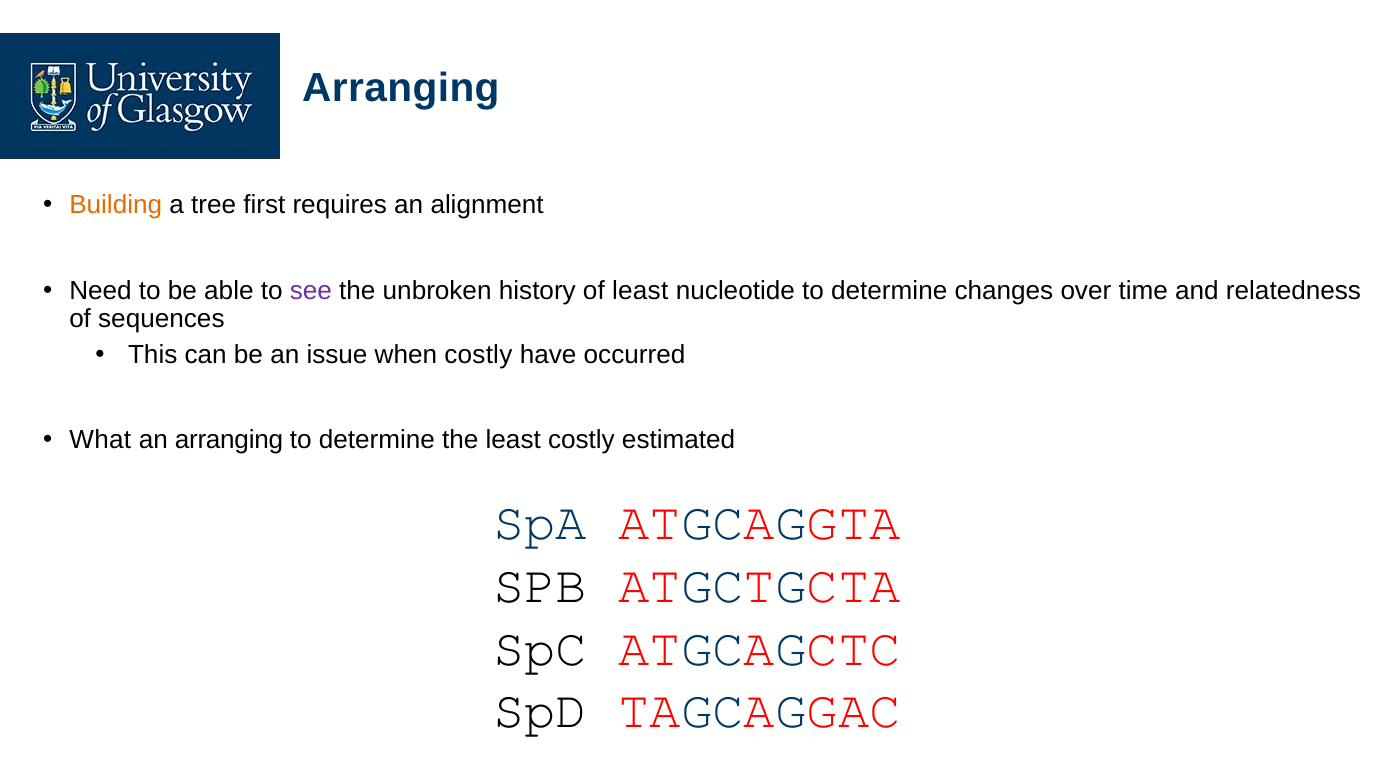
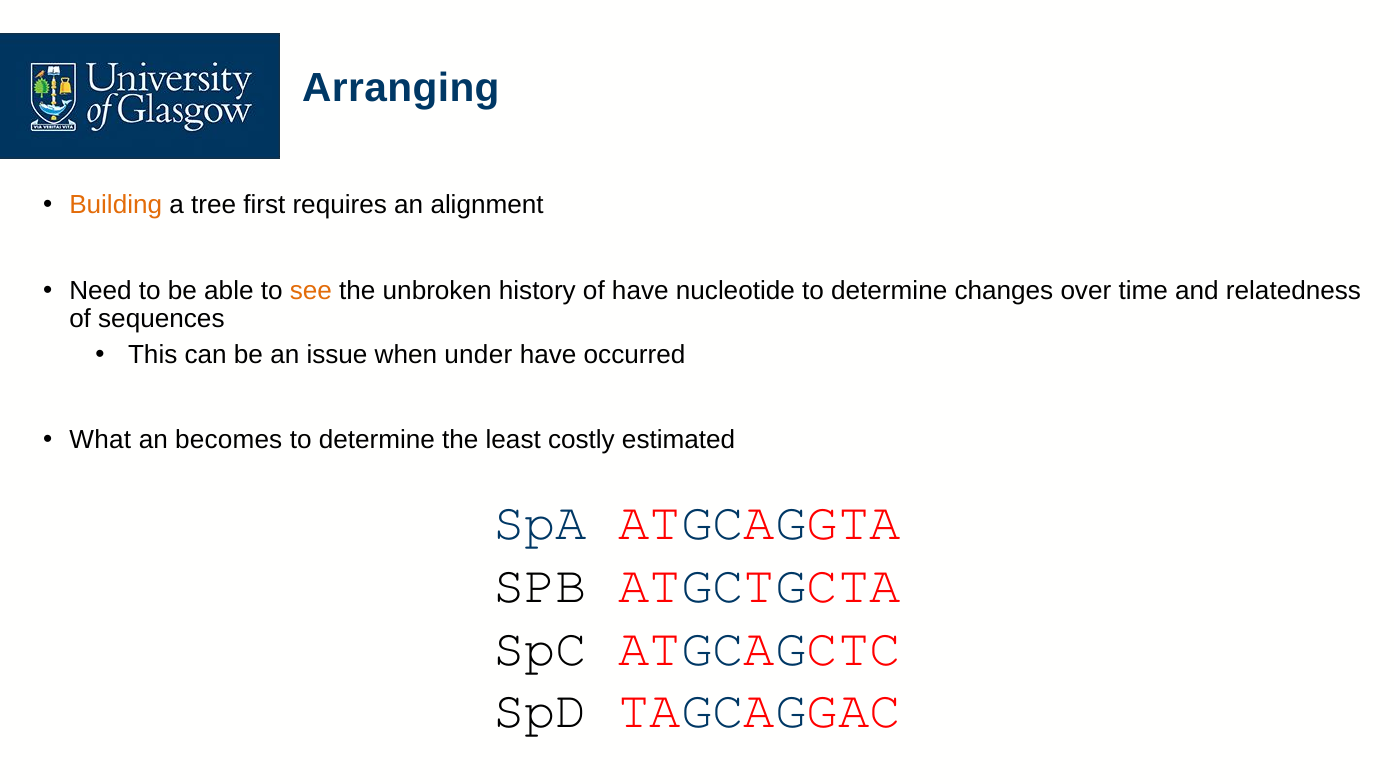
see colour: purple -> orange
of least: least -> have
when costly: costly -> under
an arranging: arranging -> becomes
